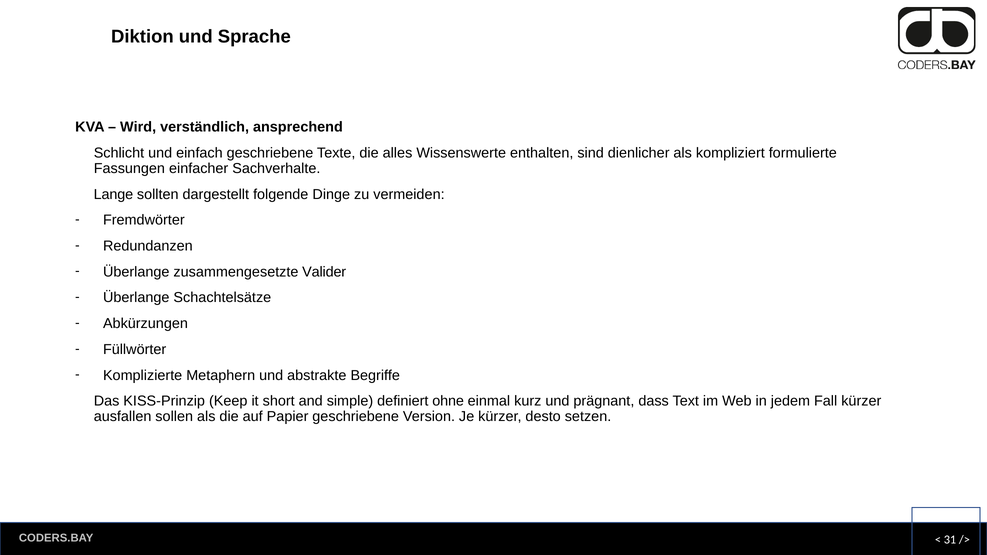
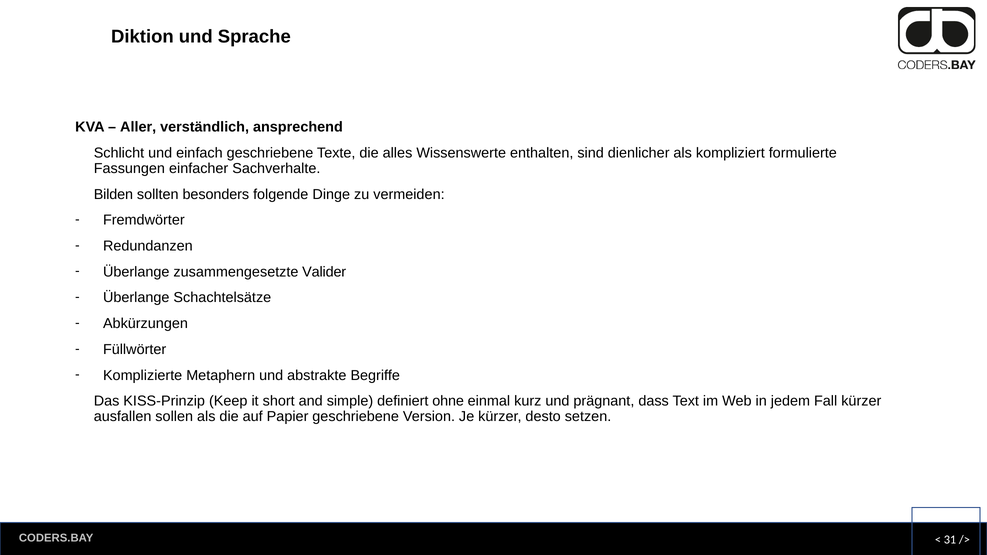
Wird: Wird -> Aller
Lange: Lange -> Bilden
dargestellt: dargestellt -> besonders
